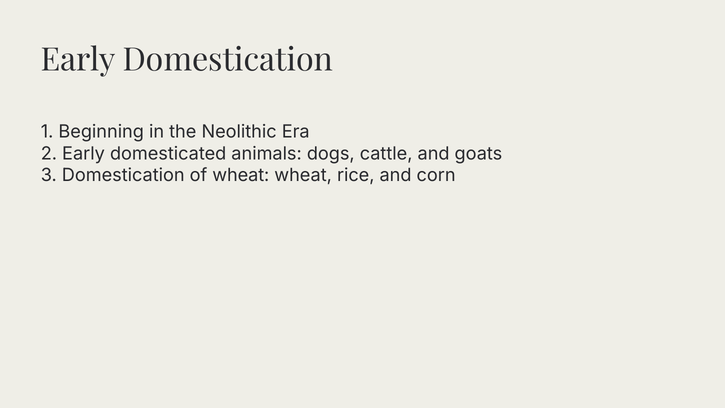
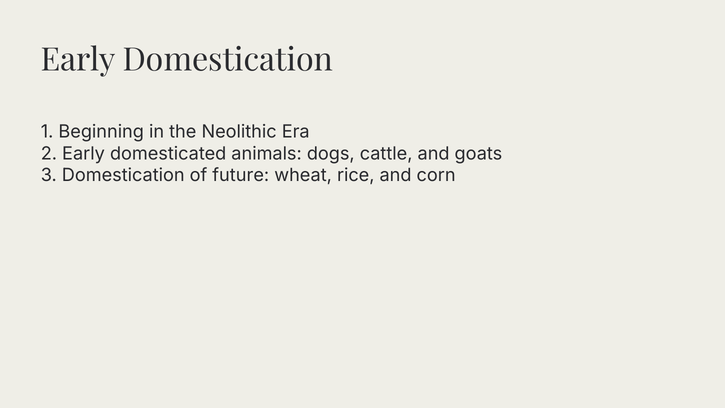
of wheat: wheat -> future
